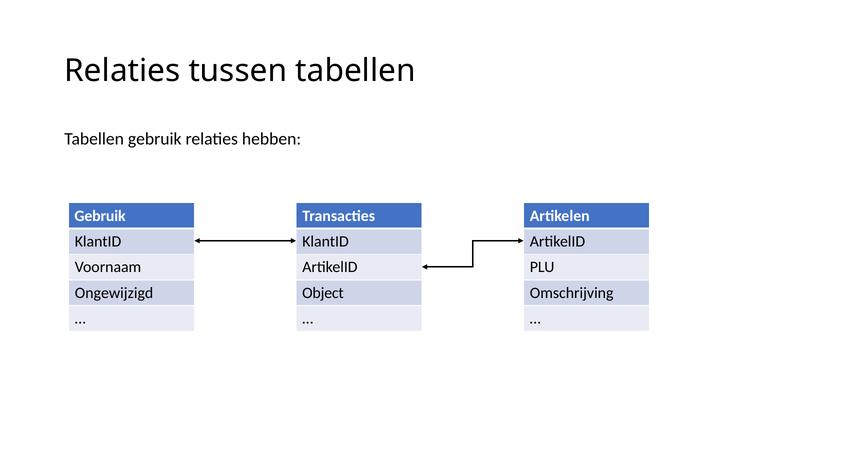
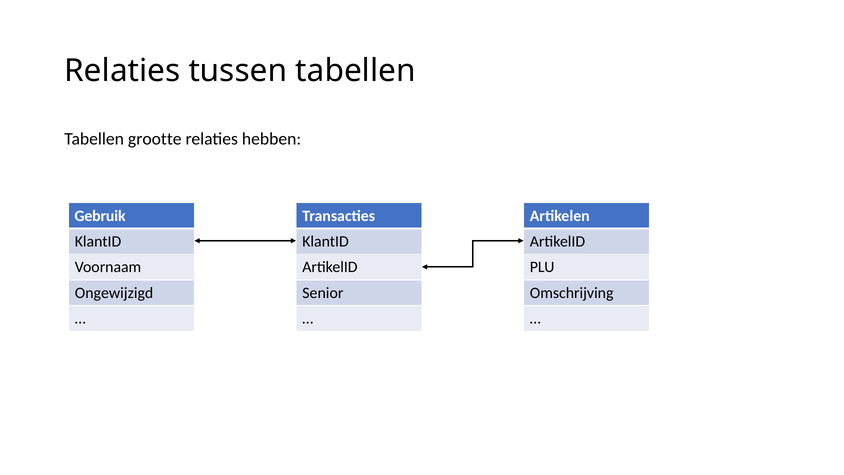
Tabellen gebruik: gebruik -> grootte
Object: Object -> Senior
